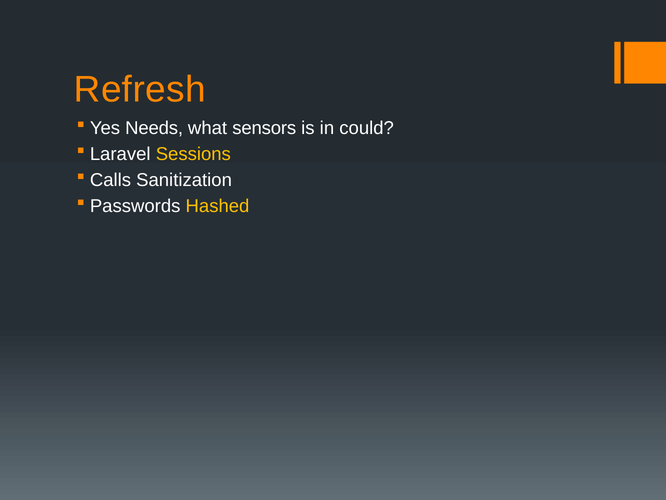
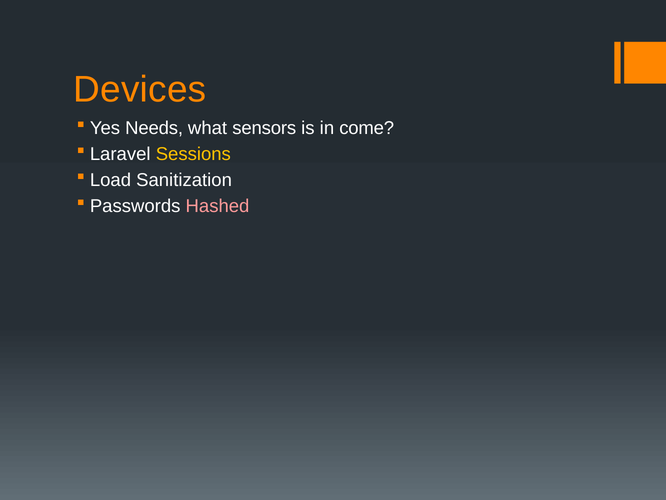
Refresh: Refresh -> Devices
could: could -> come
Calls: Calls -> Load
Hashed colour: yellow -> pink
